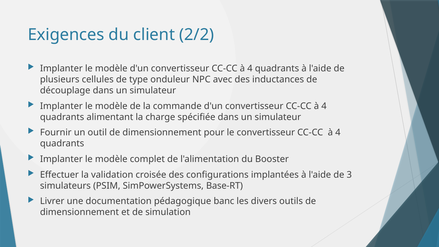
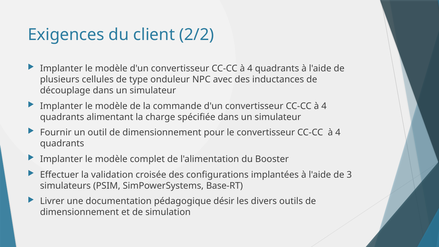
banc: banc -> désir
